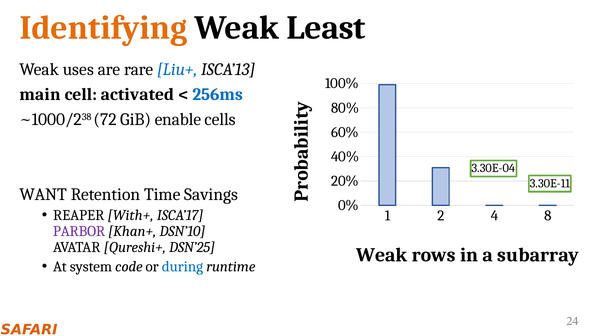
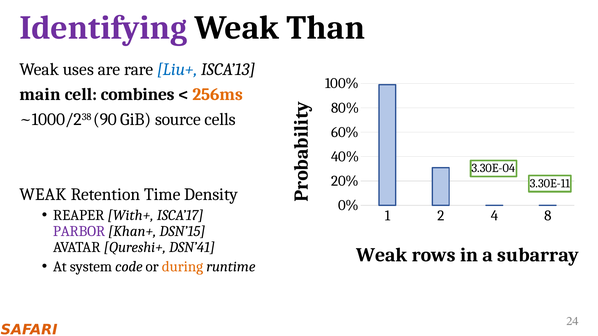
Identifying colour: orange -> purple
Least: Least -> Than
activated: activated -> combines
256ms colour: blue -> orange
72: 72 -> 90
enable: enable -> source
WANT at (43, 195): WANT -> WEAK
Savings: Savings -> Density
DSN’10: DSN’10 -> DSN’15
DSN’25: DSN’25 -> DSN’41
during colour: blue -> orange
